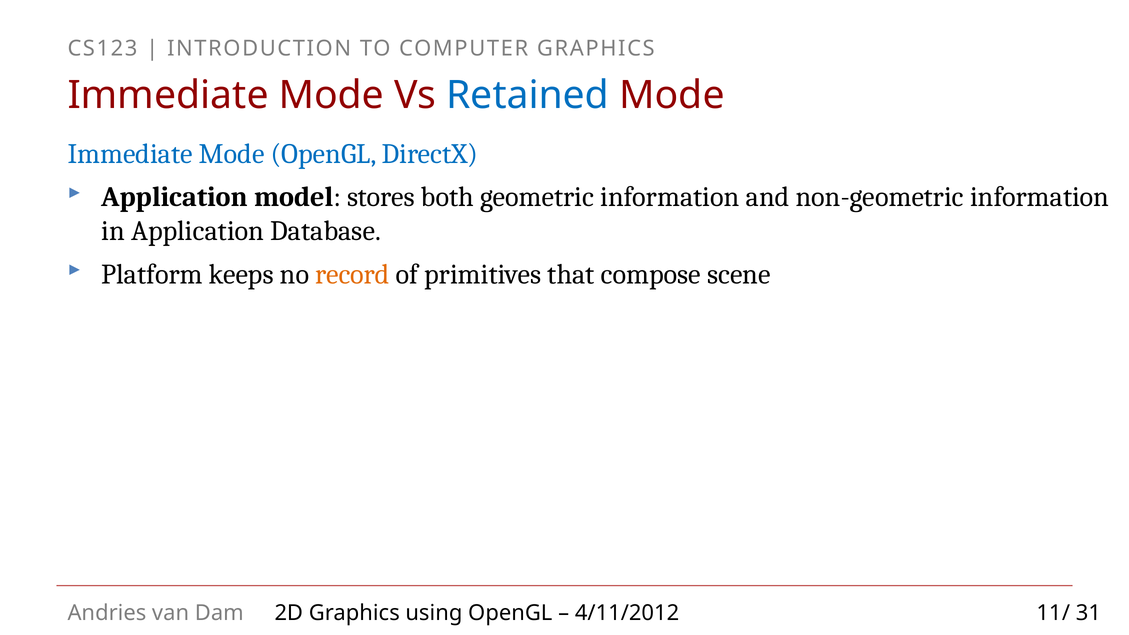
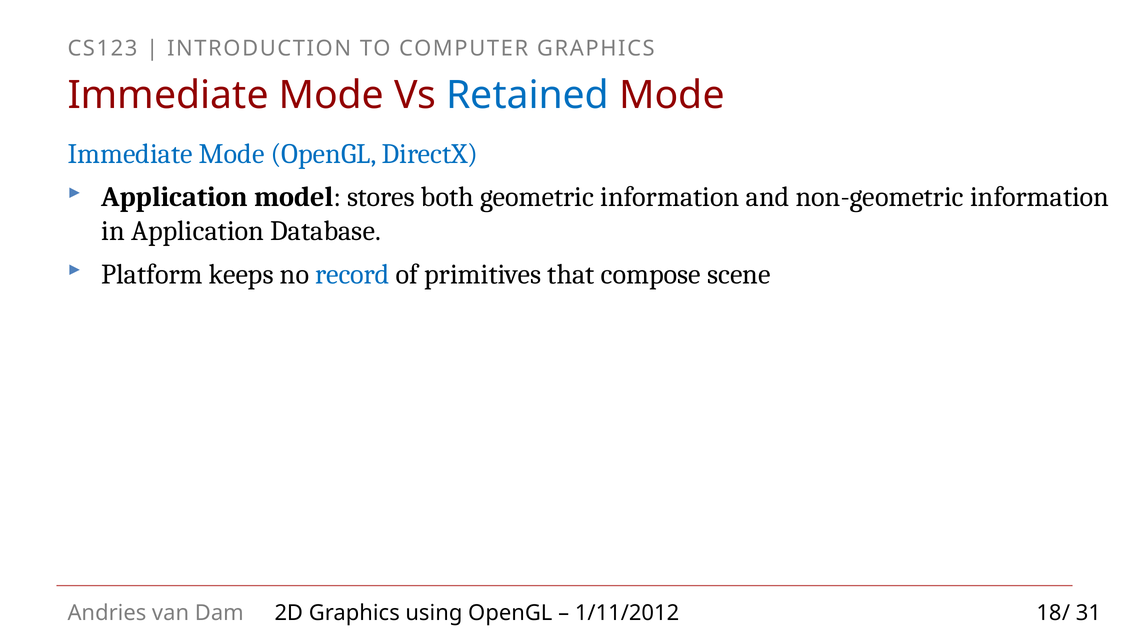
record colour: orange -> blue
4/11/2012: 4/11/2012 -> 1/11/2012
11: 11 -> 18
